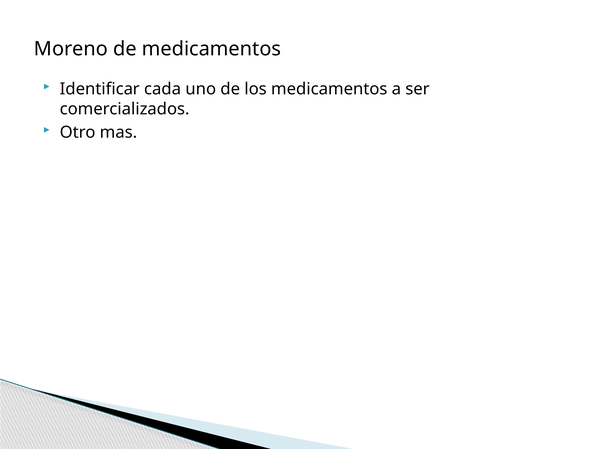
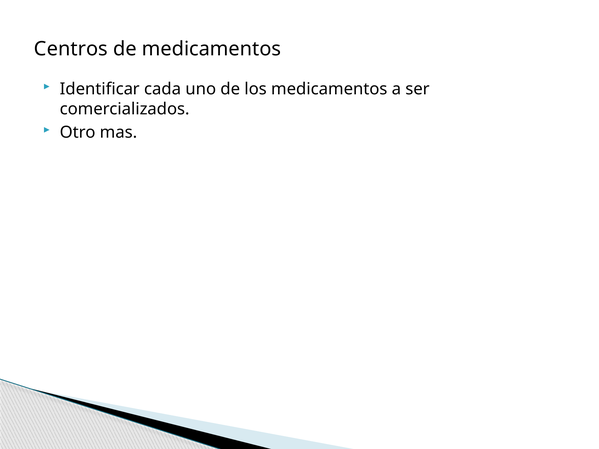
Moreno: Moreno -> Centros
